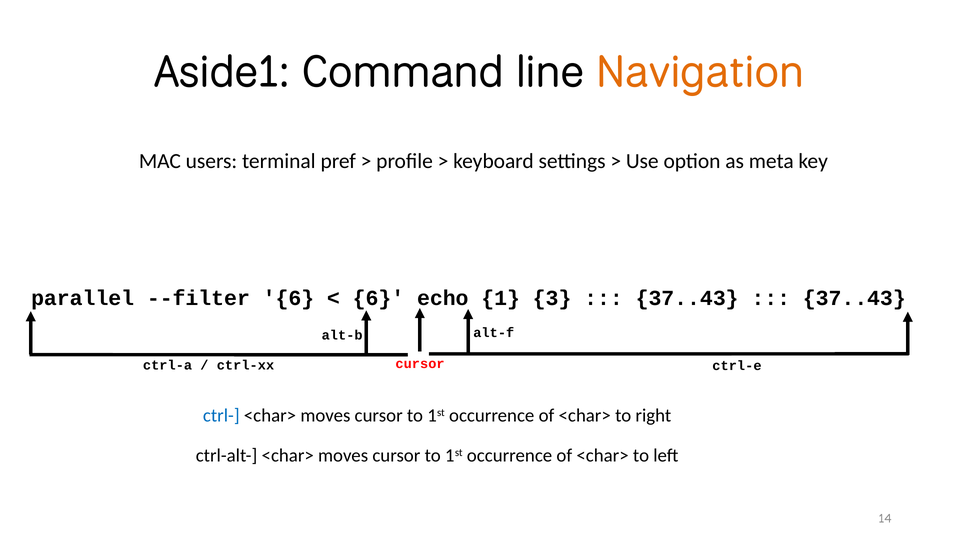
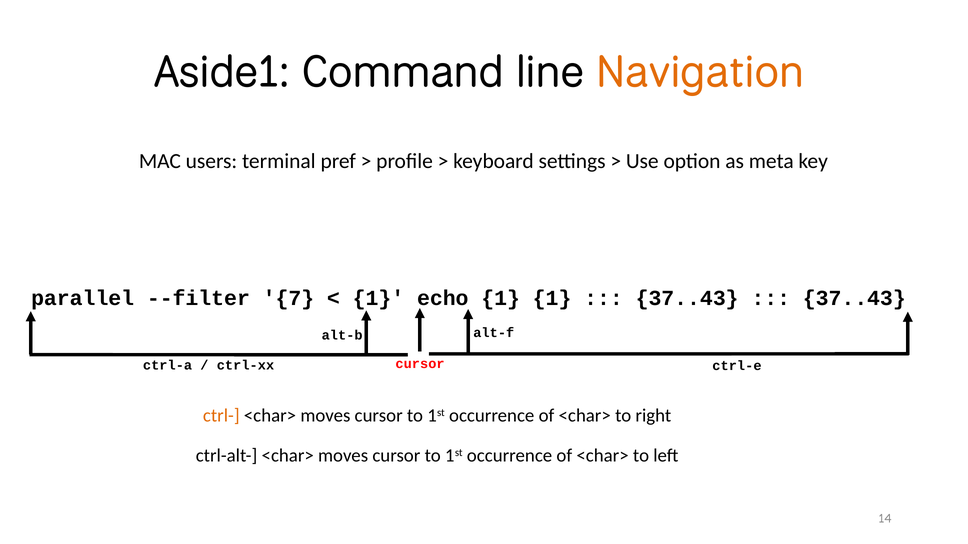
--filter 6: 6 -> 7
6 at (378, 299): 6 -> 1
1 3: 3 -> 1
ctrl- colour: blue -> orange
